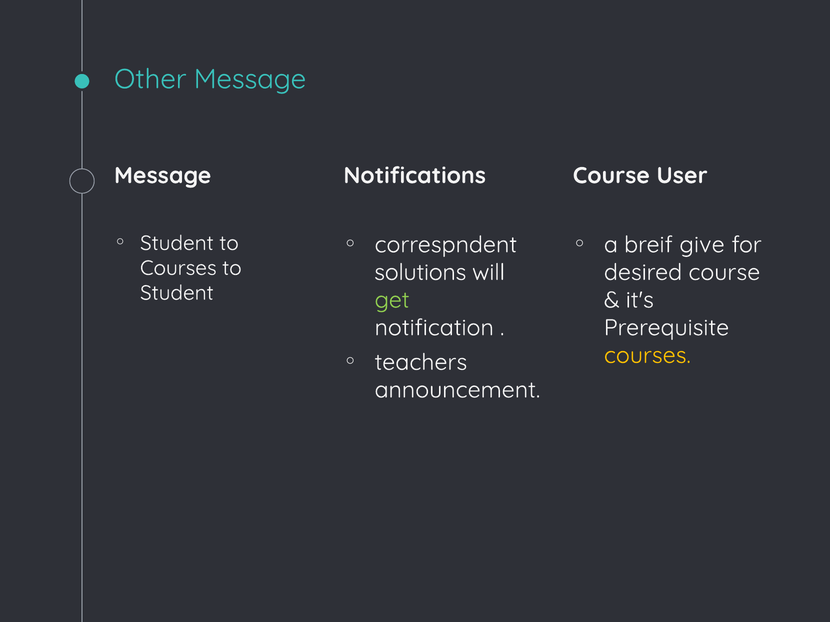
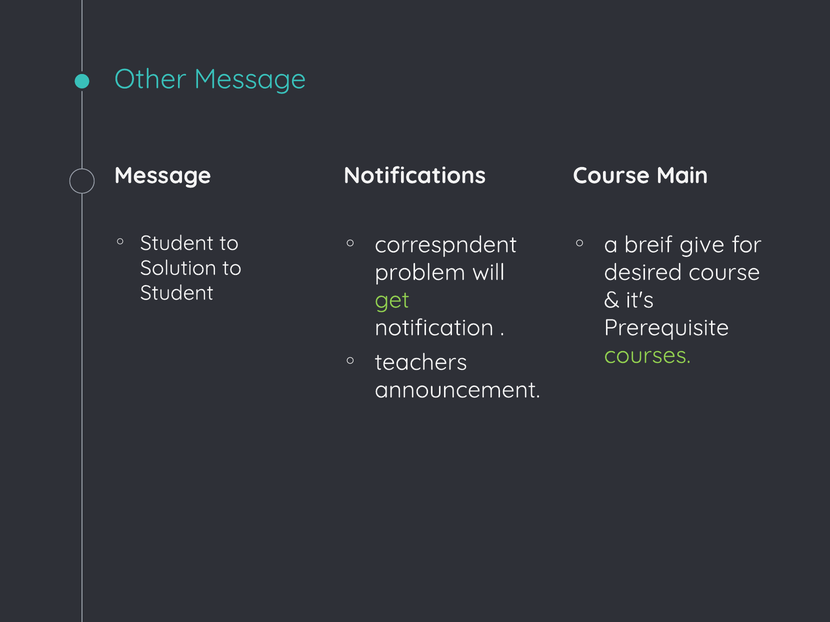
User: User -> Main
Courses at (178, 268): Courses -> Solution
solutions: solutions -> problem
courses at (647, 356) colour: yellow -> light green
